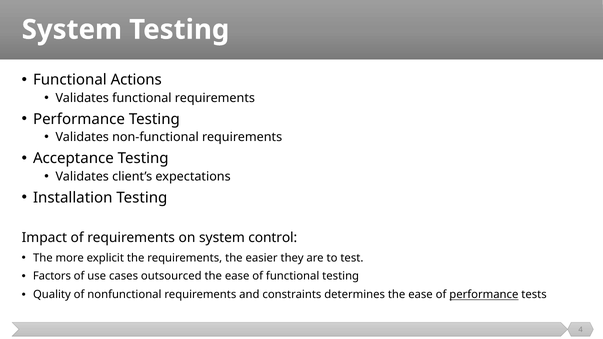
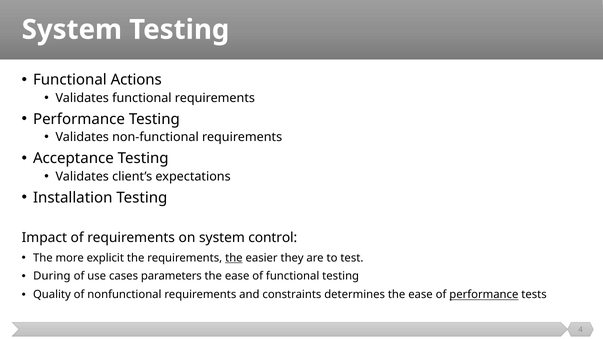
the at (234, 258) underline: none -> present
Factors: Factors -> During
outsourced: outsourced -> parameters
